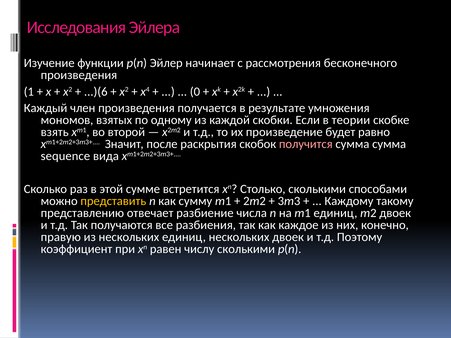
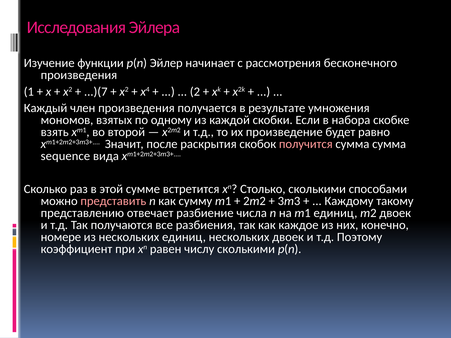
...)(6: ...)(6 -> ...)(7
0: 0 -> 2
теории: теории -> набора
представить colour: yellow -> pink
правую: правую -> номере
